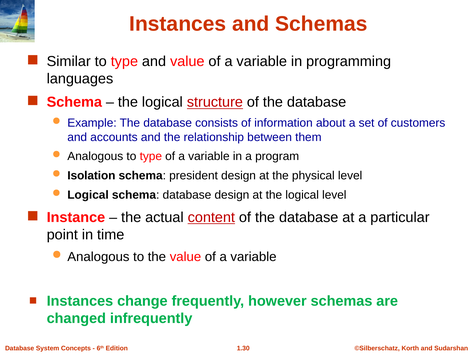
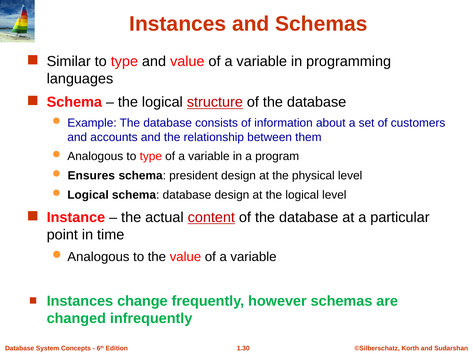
Isolation: Isolation -> Ensures
